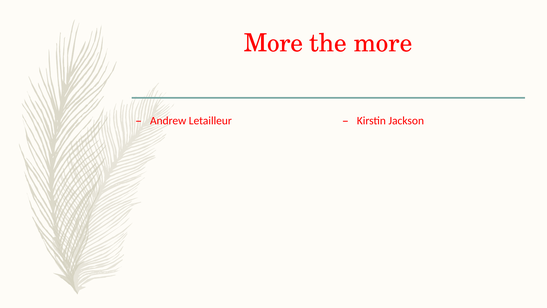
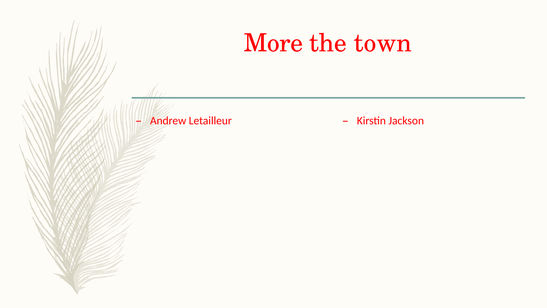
the more: more -> town
